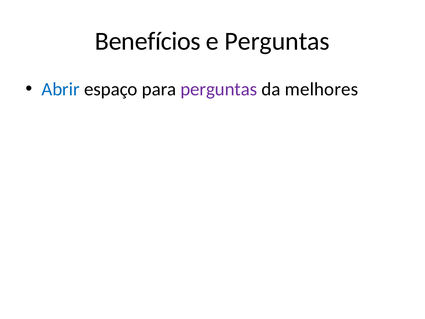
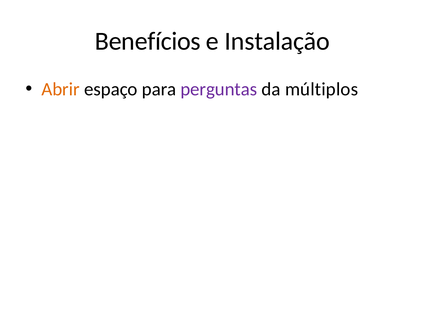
e Perguntas: Perguntas -> Instalação
Abrir colour: blue -> orange
melhores: melhores -> múltiplos
